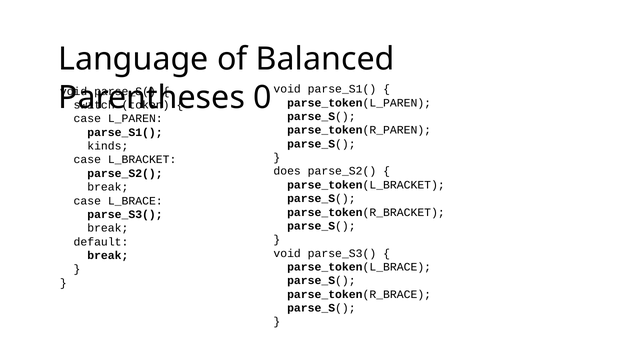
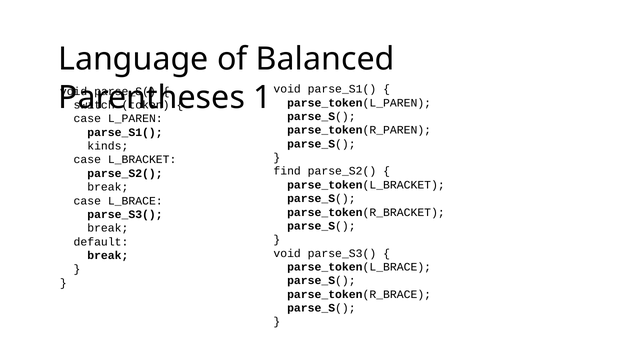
0: 0 -> 1
does: does -> find
